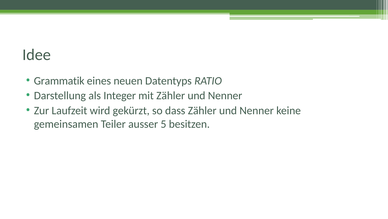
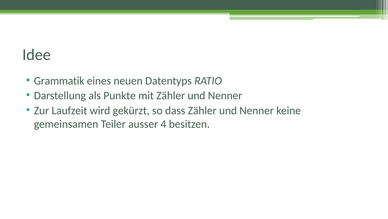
Integer: Integer -> Punkte
5: 5 -> 4
